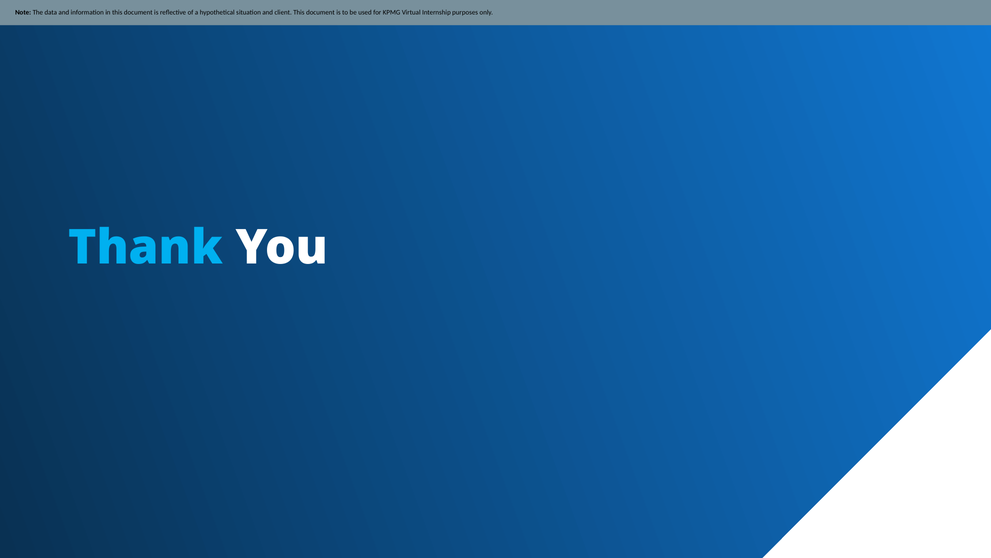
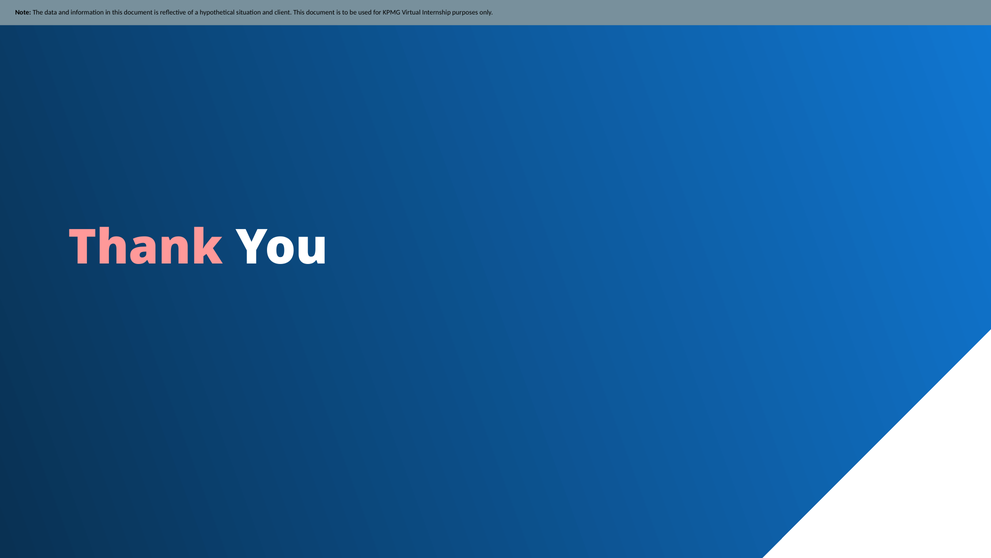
Thank colour: light blue -> pink
